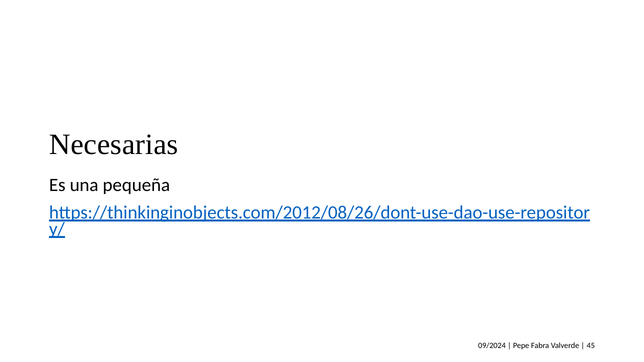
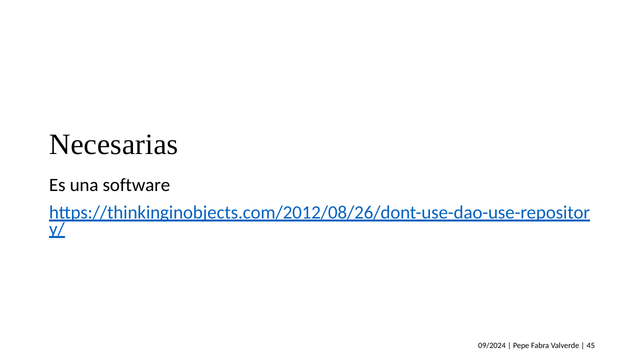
pequeña: pequeña -> software
